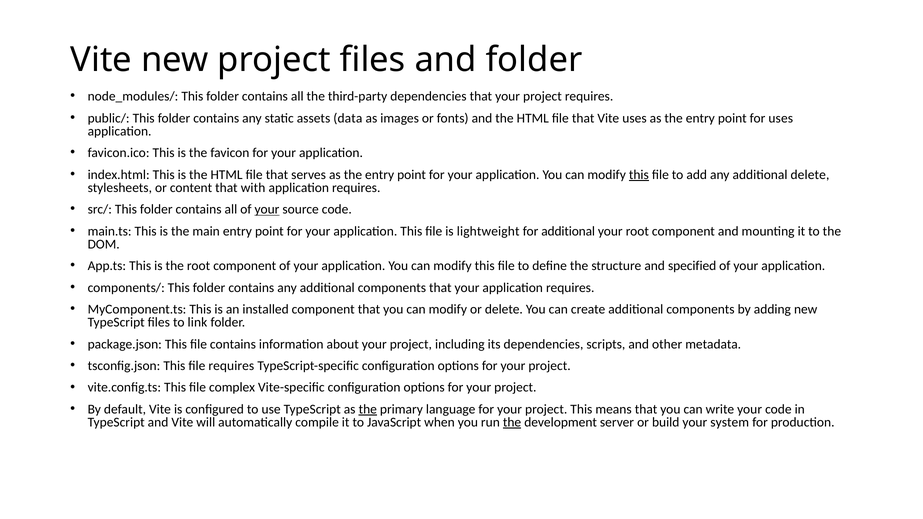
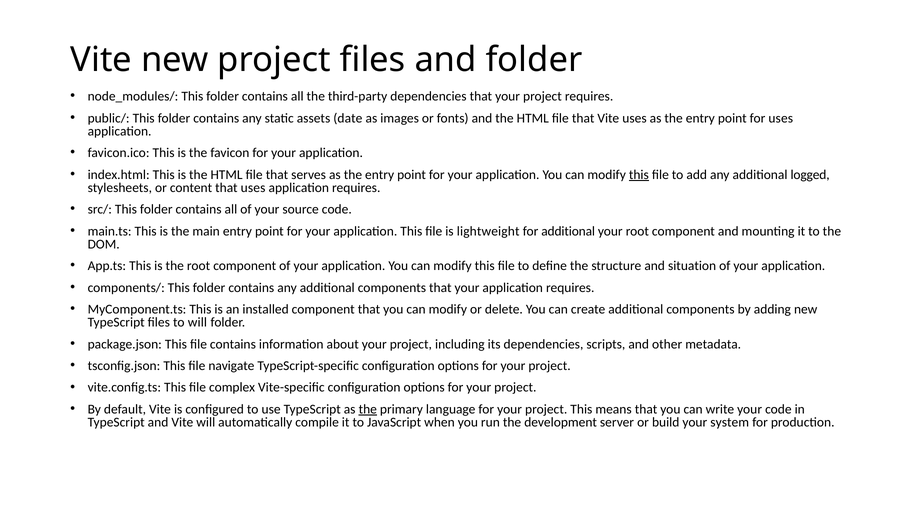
data: data -> date
additional delete: delete -> logged
that with: with -> uses
your at (267, 209) underline: present -> none
specified: specified -> situation
to link: link -> will
file requires: requires -> navigate
the at (512, 422) underline: present -> none
